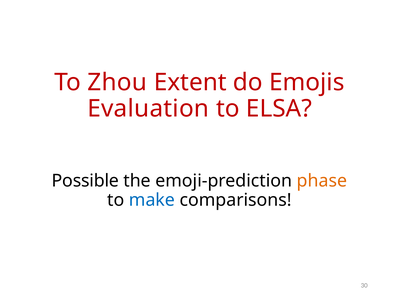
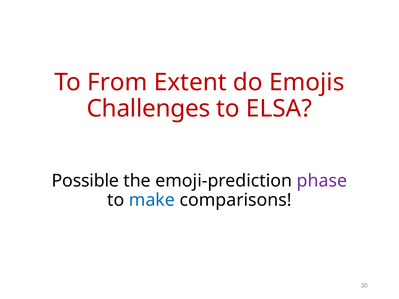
Zhou: Zhou -> From
Evaluation: Evaluation -> Challenges
phase colour: orange -> purple
